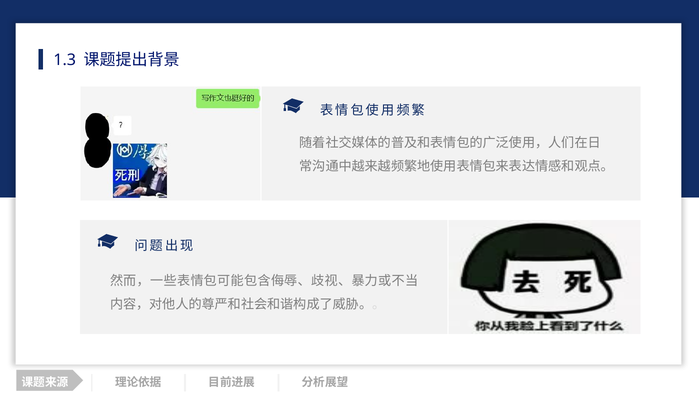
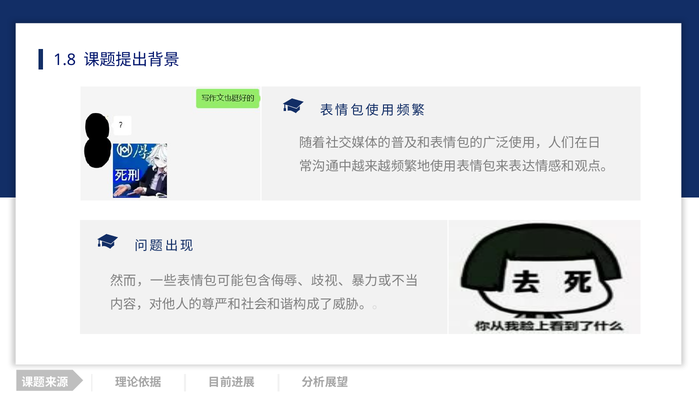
1.3: 1.3 -> 1.8
